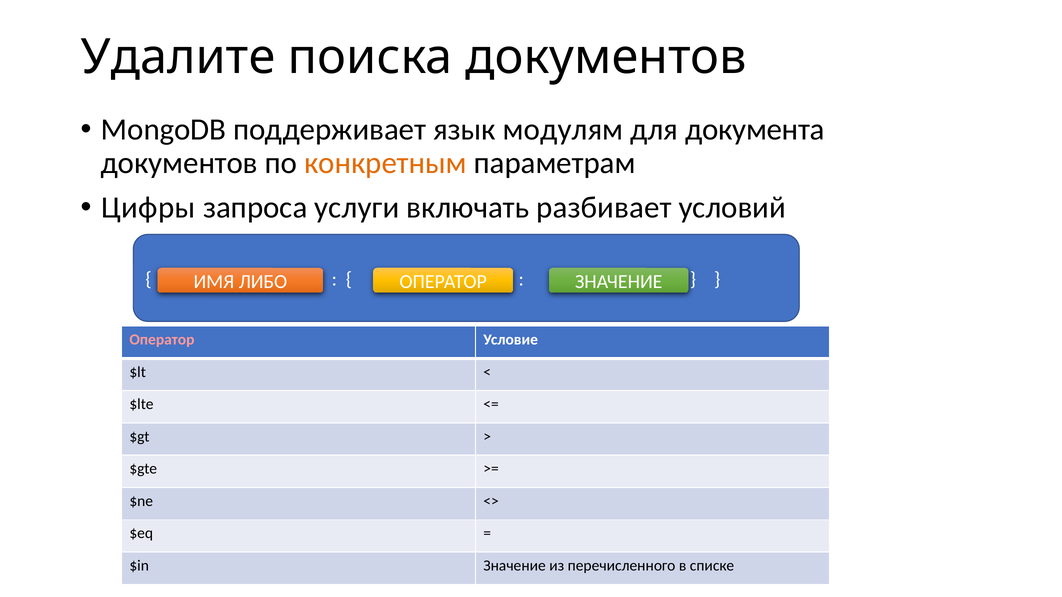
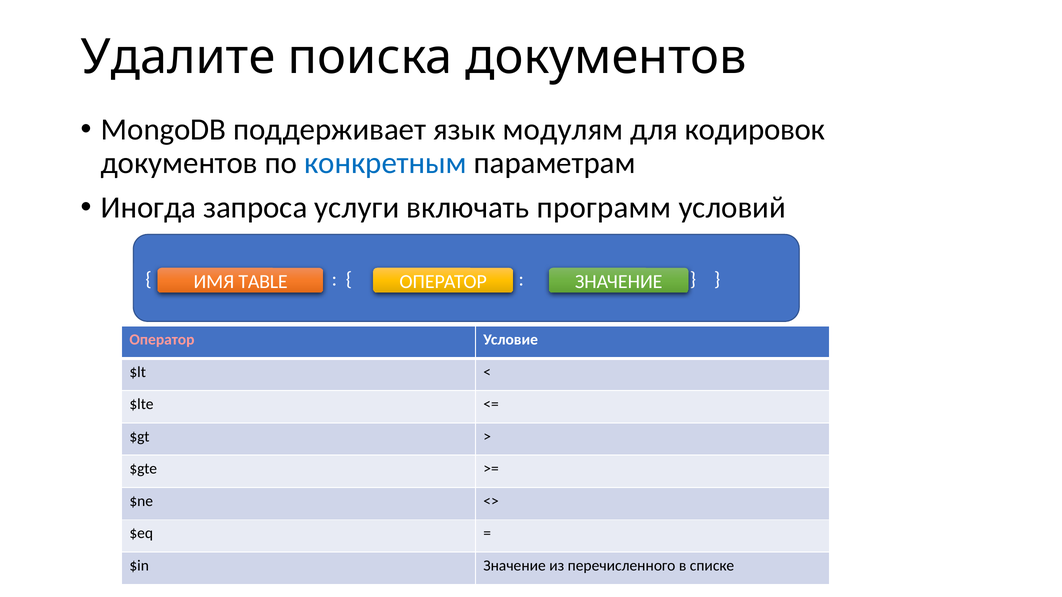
документа: документа -> кодировок
конкретным colour: orange -> blue
Цифры: Цифры -> Иногда
разбивает: разбивает -> программ
ЛИБО: ЛИБО -> TABLE
